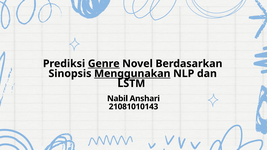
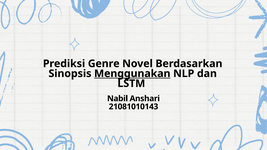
Genre underline: present -> none
